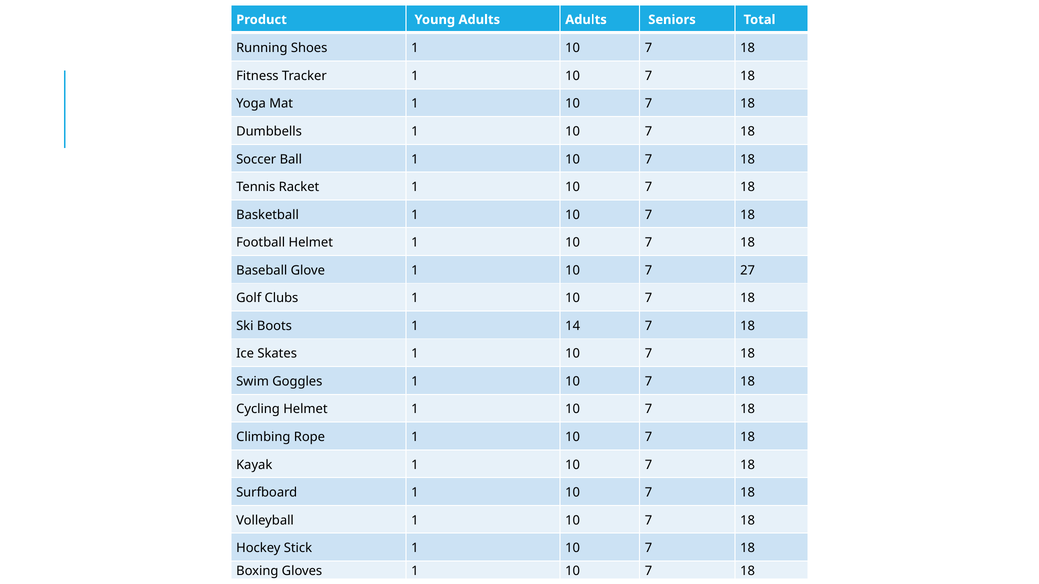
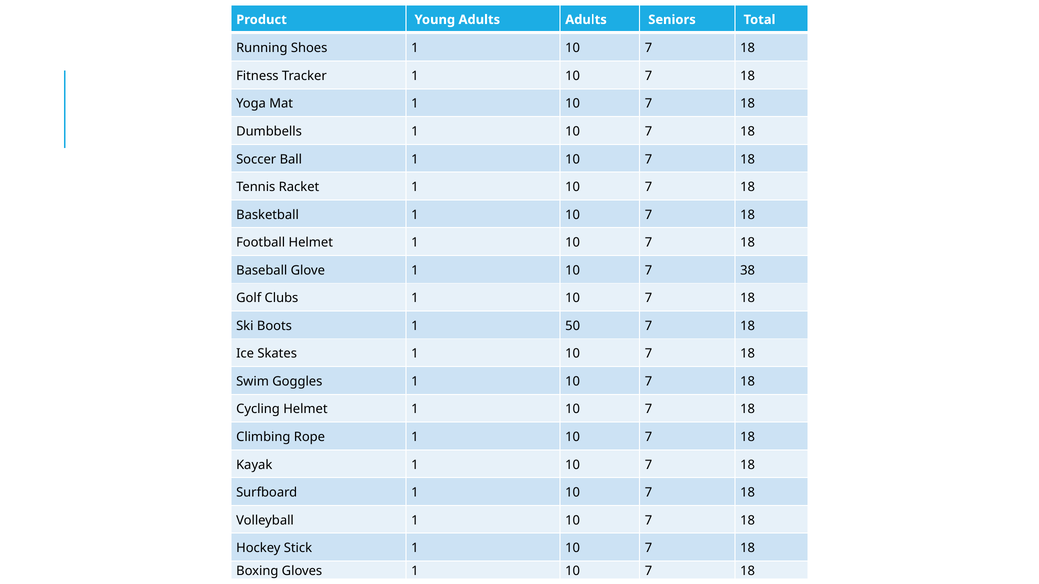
27: 27 -> 38
14: 14 -> 50
